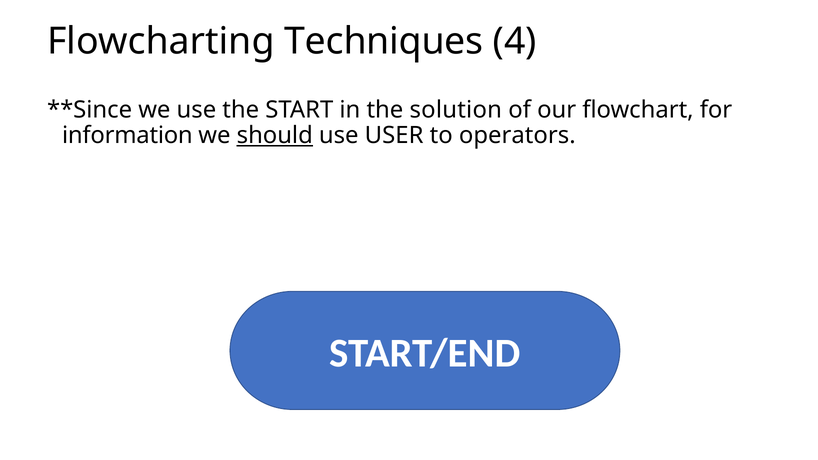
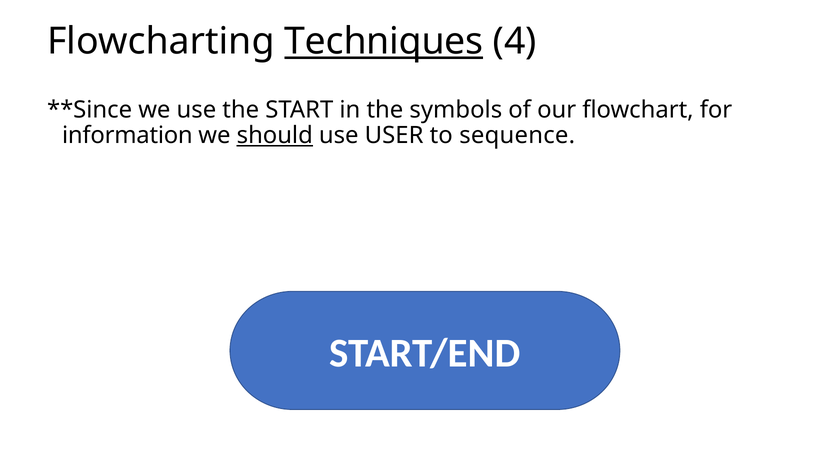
Techniques underline: none -> present
solution: solution -> symbols
operators: operators -> sequence
